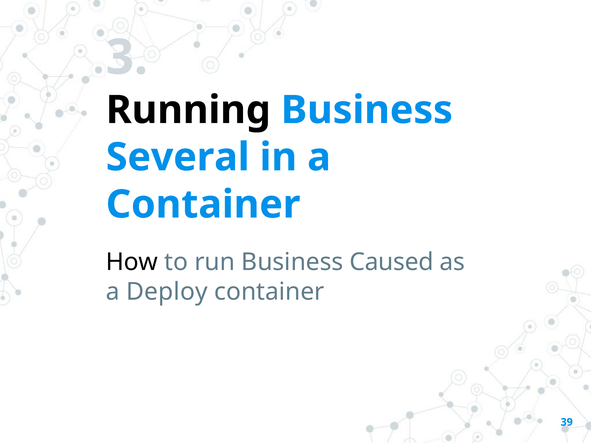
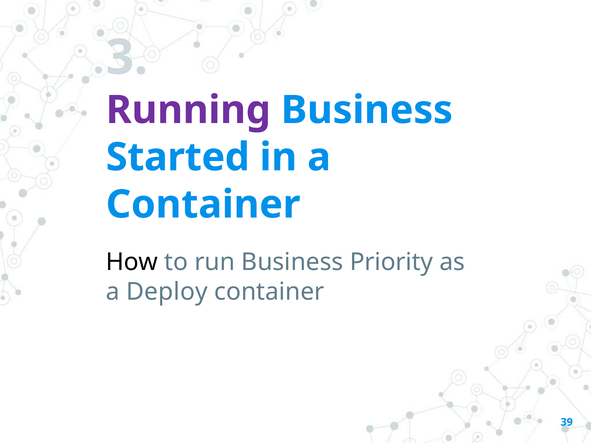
Running colour: black -> purple
Several: Several -> Started
Caused: Caused -> Priority
